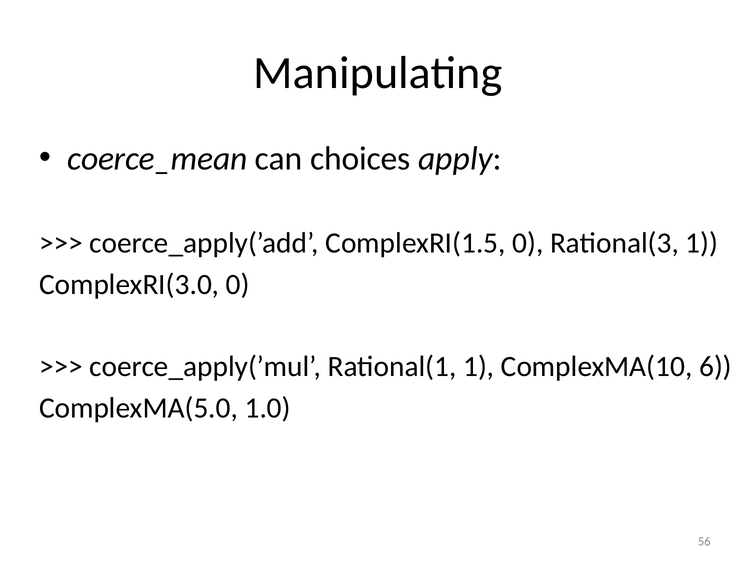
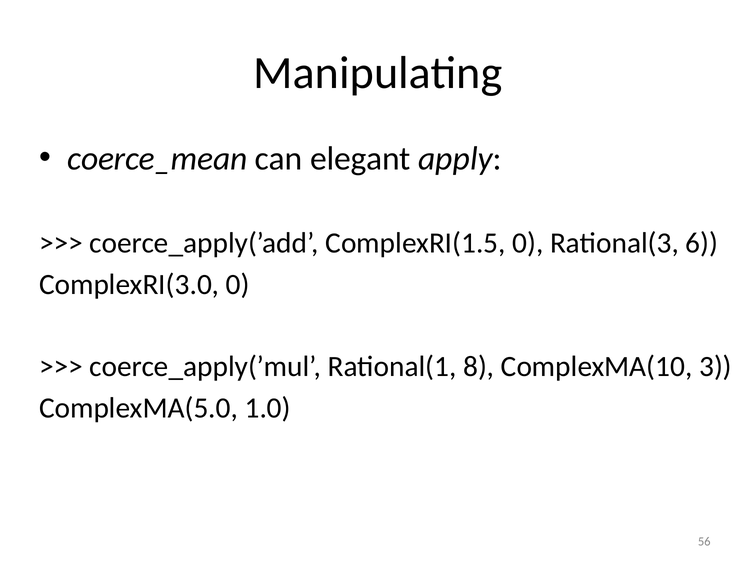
choices: choices -> elegant
Rational(3 1: 1 -> 6
Rational(1 1: 1 -> 8
6: 6 -> 3
